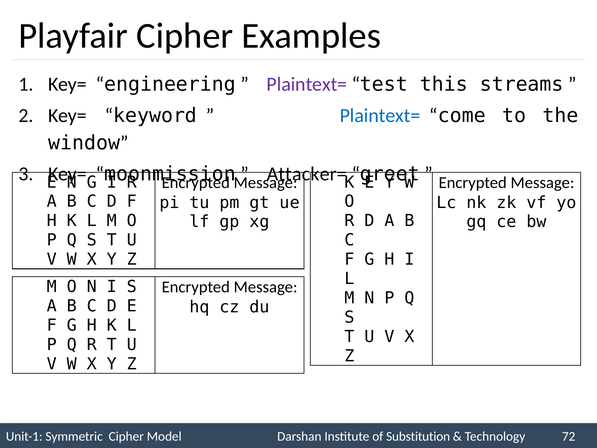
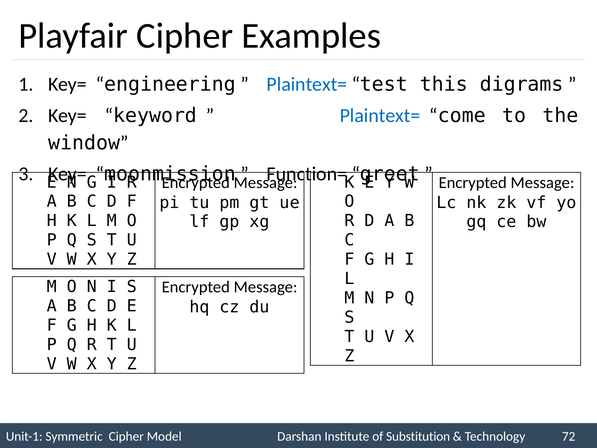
Plaintext= at (307, 84) colour: purple -> blue
streams: streams -> digrams
Attacker=: Attacker= -> Function=
